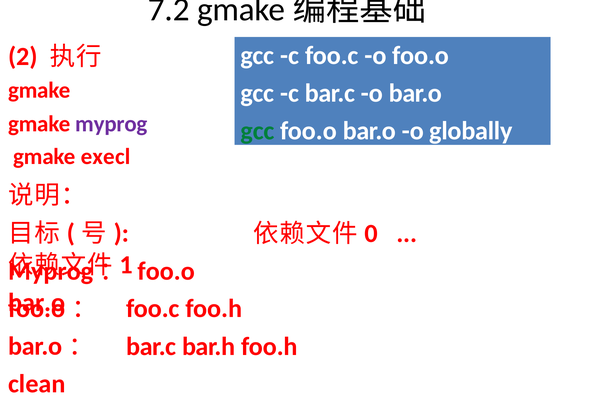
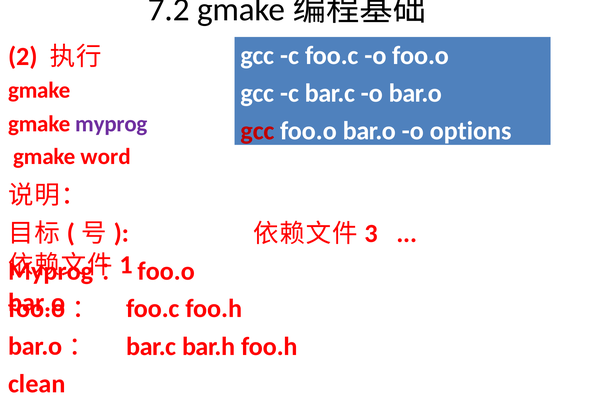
gcc at (257, 131) colour: green -> red
globally: globally -> options
execl: execl -> word
0: 0 -> 3
